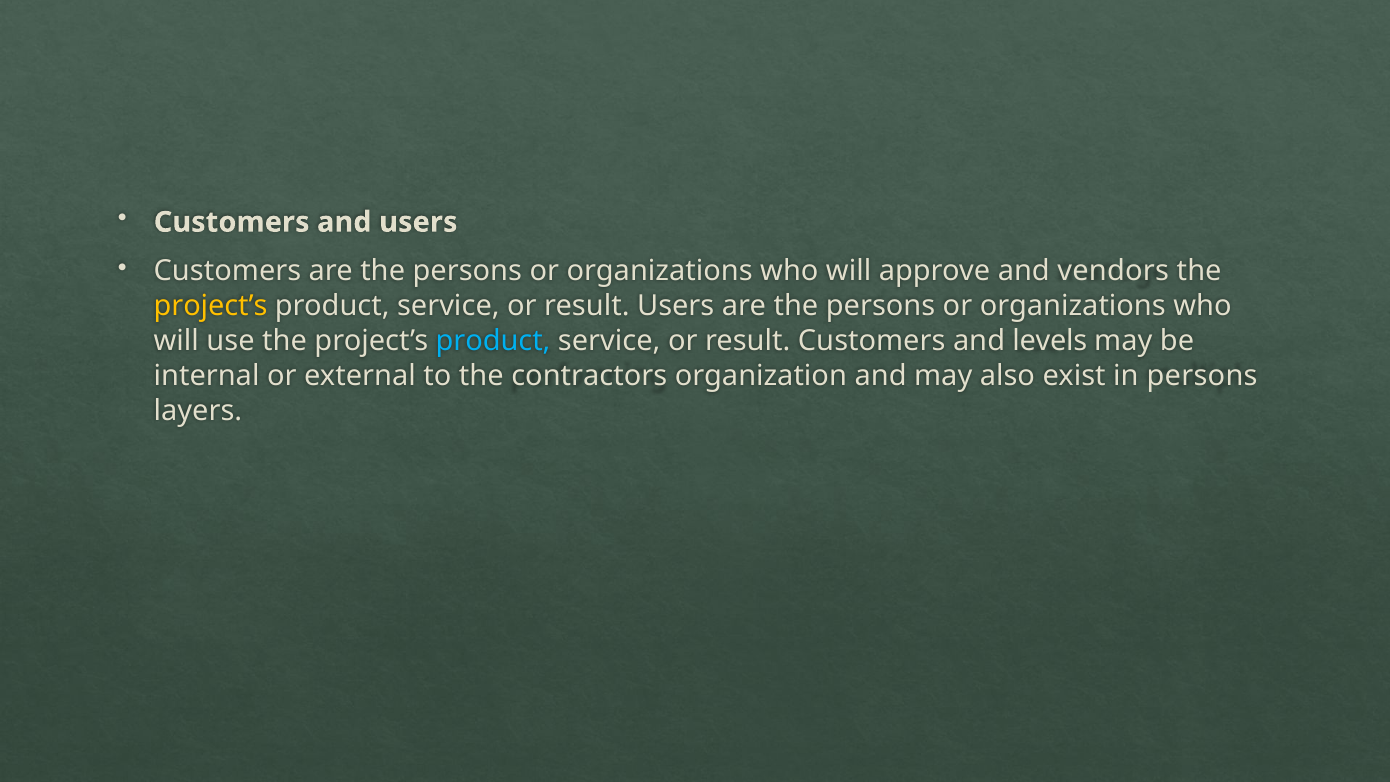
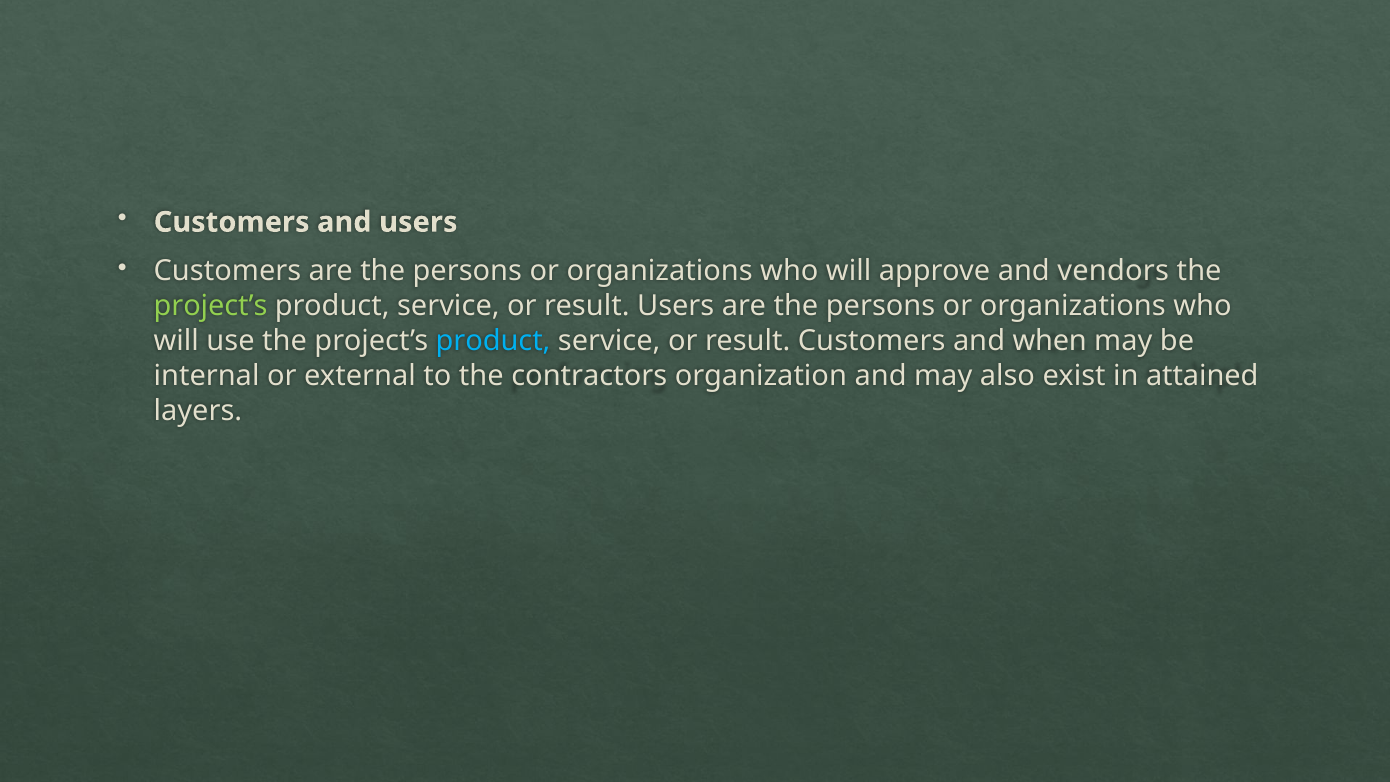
project’s at (211, 306) colour: yellow -> light green
levels: levels -> when
in persons: persons -> attained
